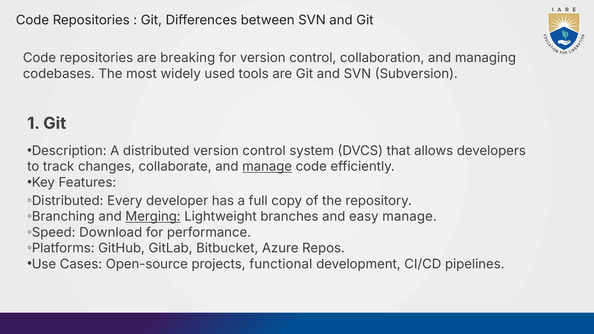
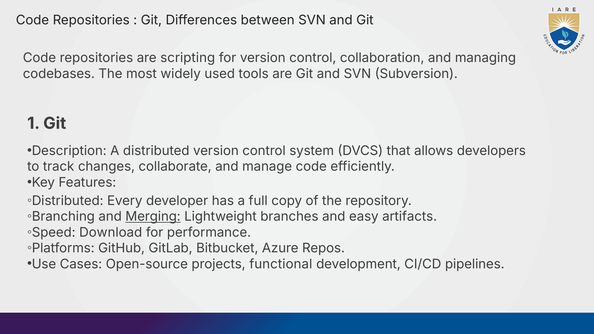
breaking: breaking -> scripting
manage at (267, 167) underline: present -> none
easy manage: manage -> artifacts
